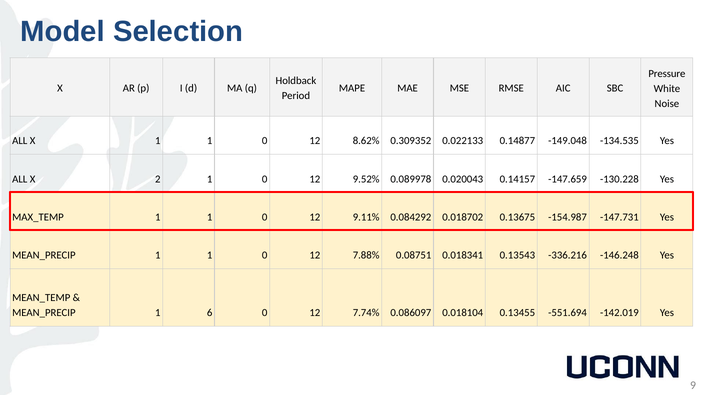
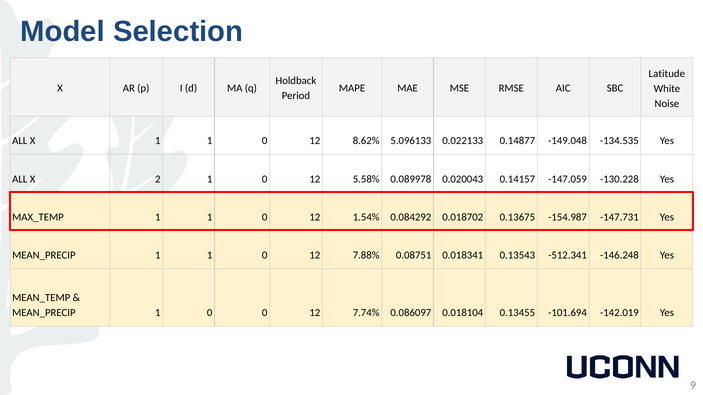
Pressure: Pressure -> Latitude
0.309352: 0.309352 -> 5.096133
9.52%: 9.52% -> 5.58%
-147.659: -147.659 -> -147.059
9.11%: 9.11% -> 1.54%
-336.216: -336.216 -> -512.341
6 at (210, 313): 6 -> 0
-551.694: -551.694 -> -101.694
